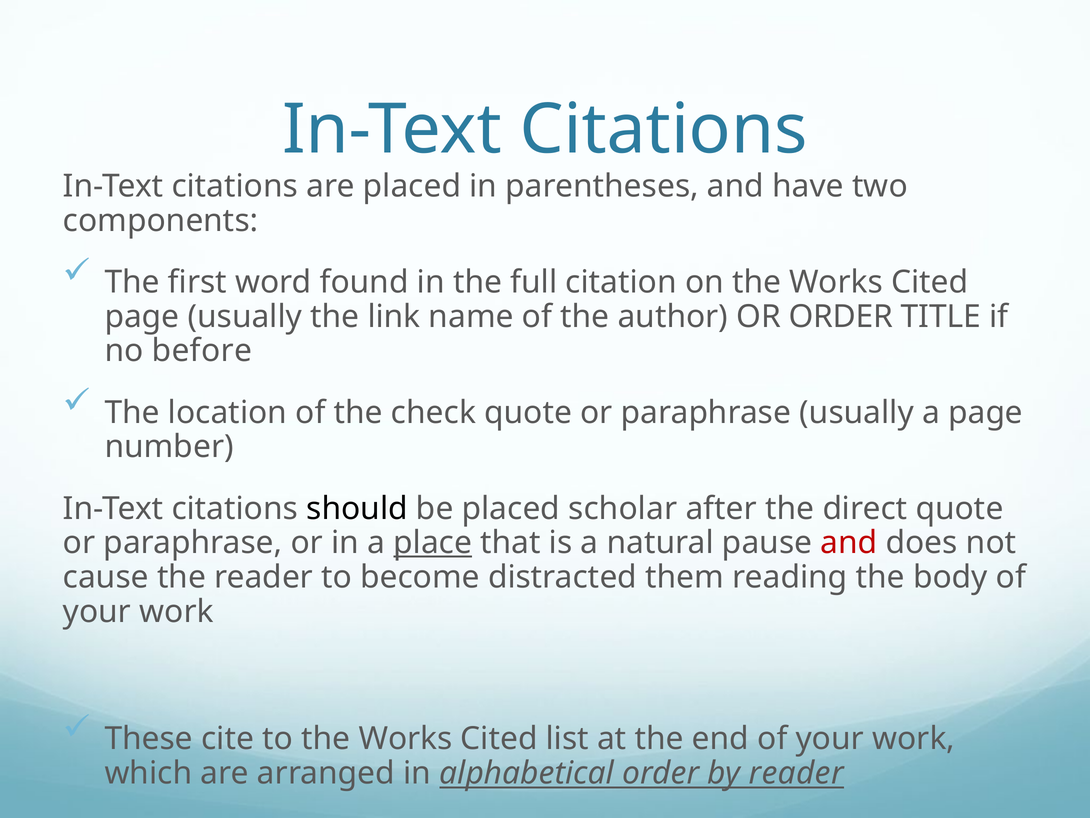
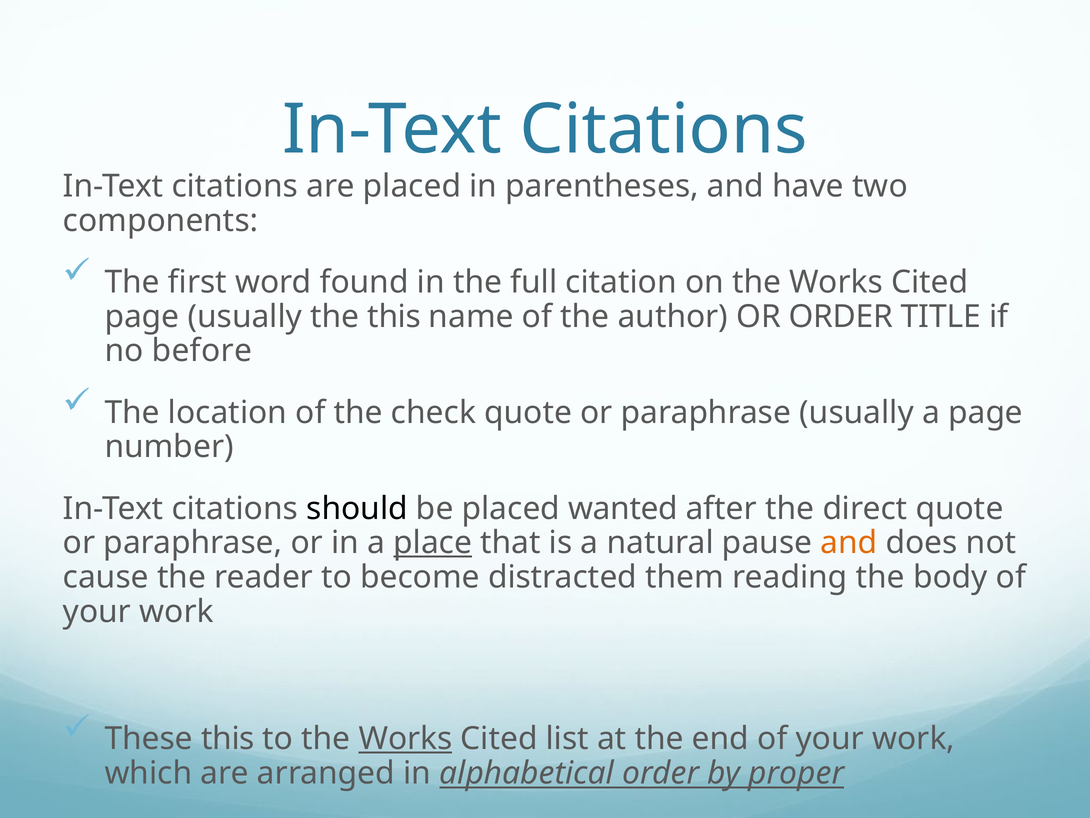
the link: link -> this
scholar: scholar -> wanted
and at (849, 543) colour: red -> orange
These cite: cite -> this
Works at (405, 738) underline: none -> present
by reader: reader -> proper
